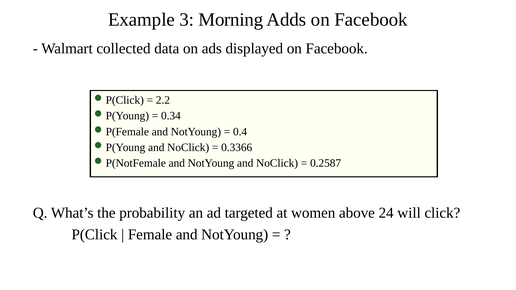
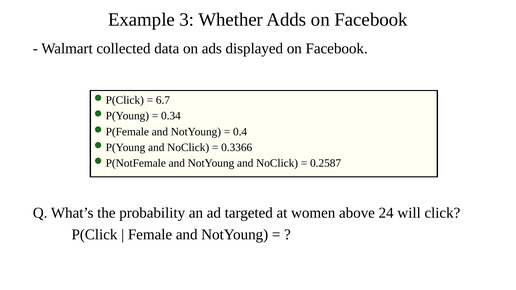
Morning: Morning -> Whether
2.2: 2.2 -> 6.7
